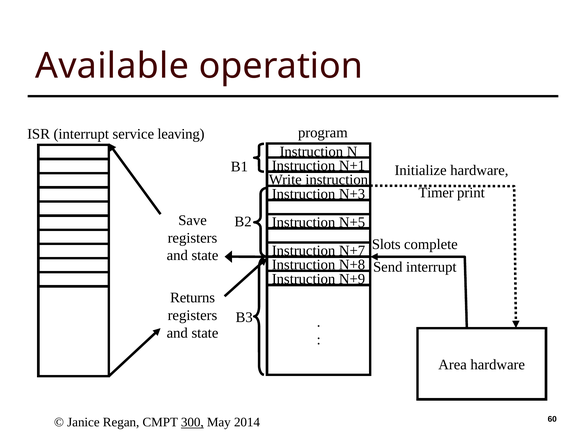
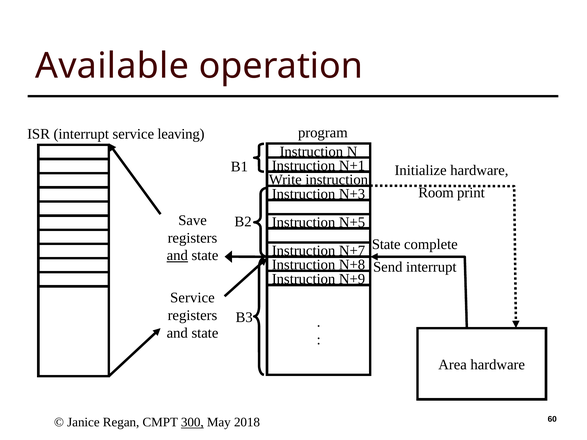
Timer: Timer -> Room
Slots at (386, 245): Slots -> State
and at (177, 256) underline: none -> present
Returns at (193, 298): Returns -> Service
2014: 2014 -> 2018
